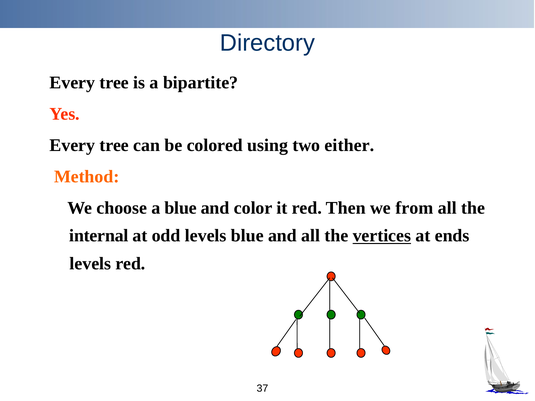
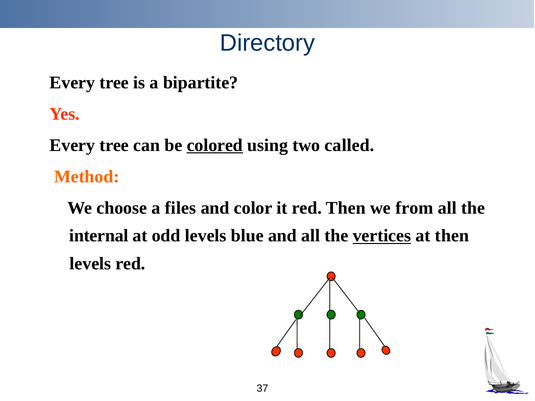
colored underline: none -> present
either: either -> called
a blue: blue -> files
at ends: ends -> then
